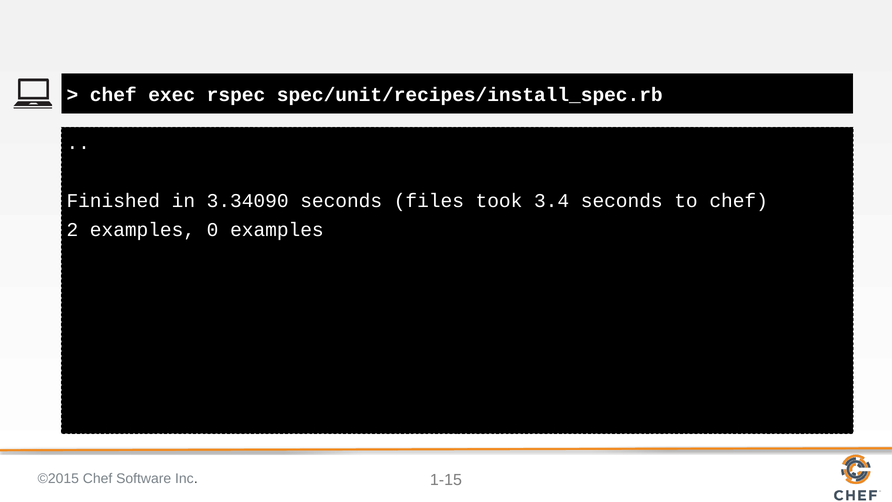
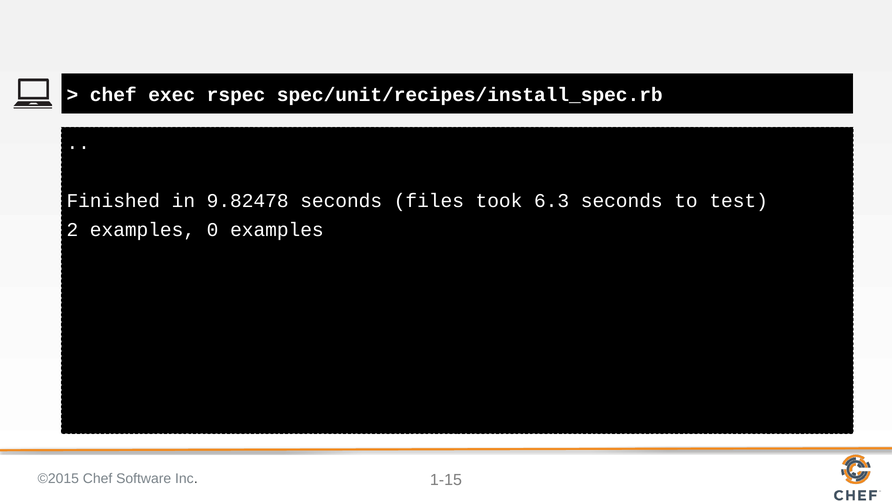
3.34090: 3.34090 -> 9.82478
3.4: 3.4 -> 6.3
to chef: chef -> test
